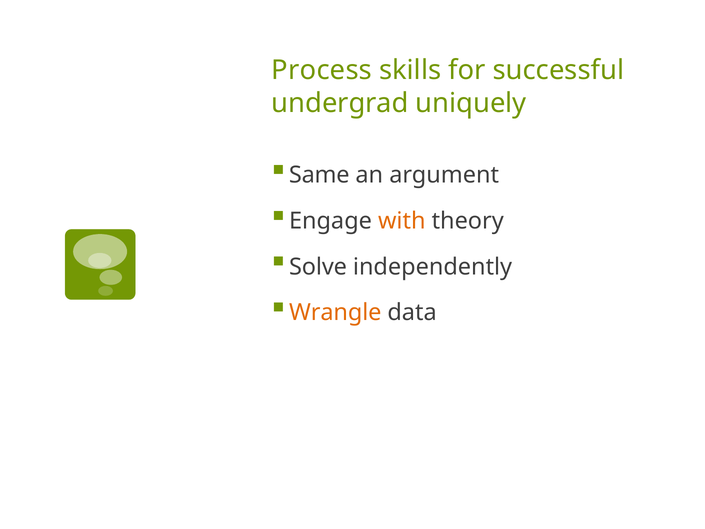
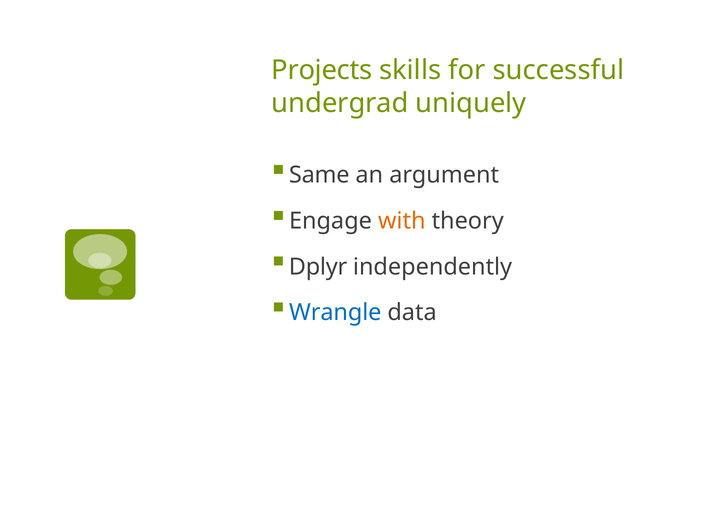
Process: Process -> Projects
Solve: Solve -> Dplyr
Wrangle colour: orange -> blue
